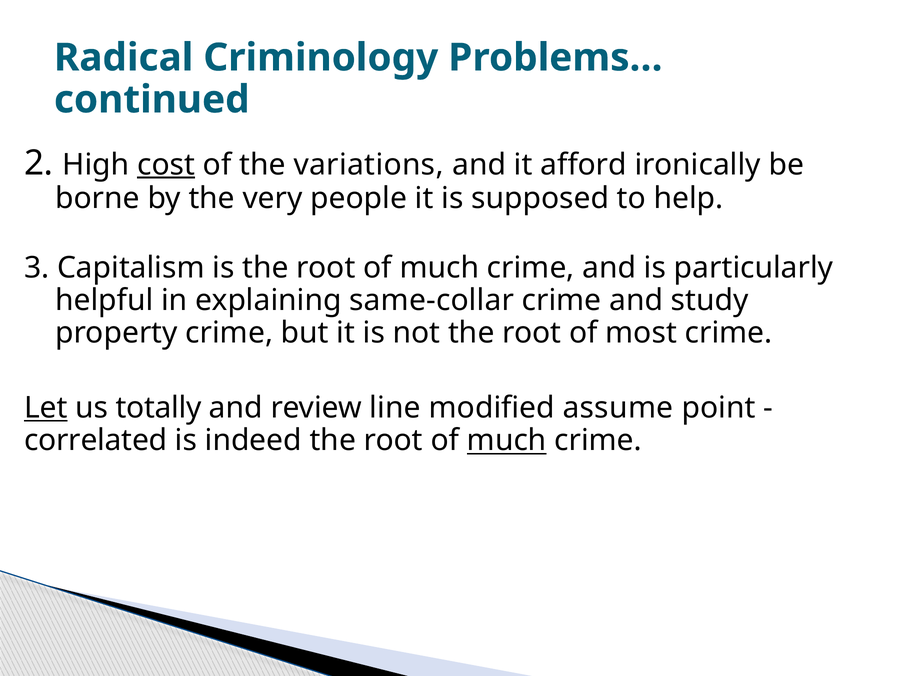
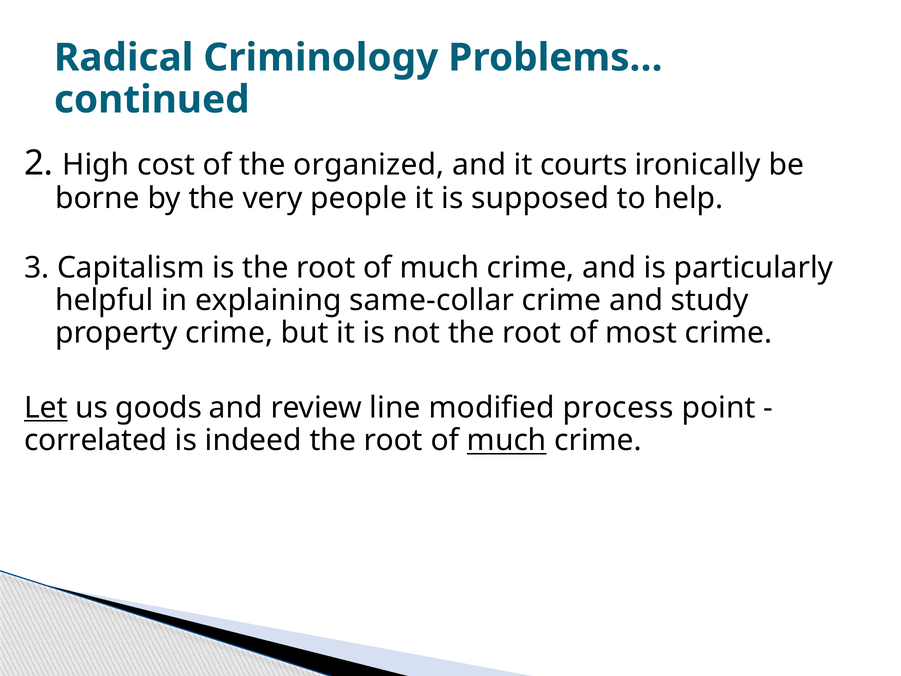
cost underline: present -> none
variations: variations -> organized
afford: afford -> courts
totally: totally -> goods
assume: assume -> process
